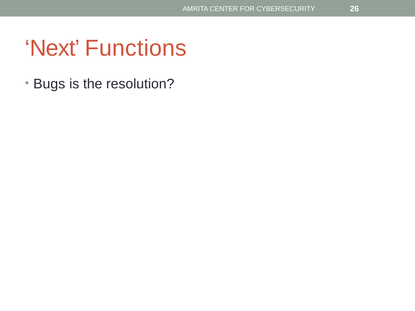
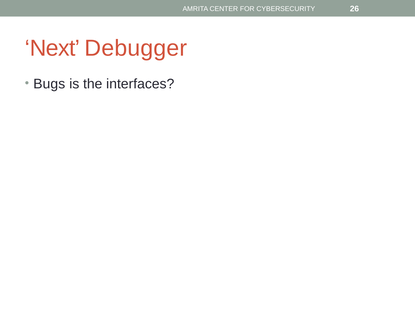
Functions: Functions -> Debugger
resolution: resolution -> interfaces
